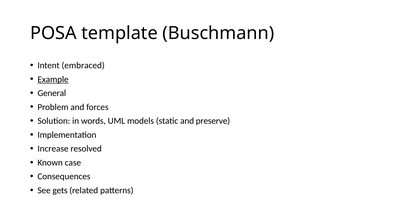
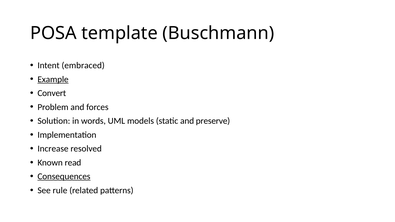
General: General -> Convert
case: case -> read
Consequences underline: none -> present
gets: gets -> rule
